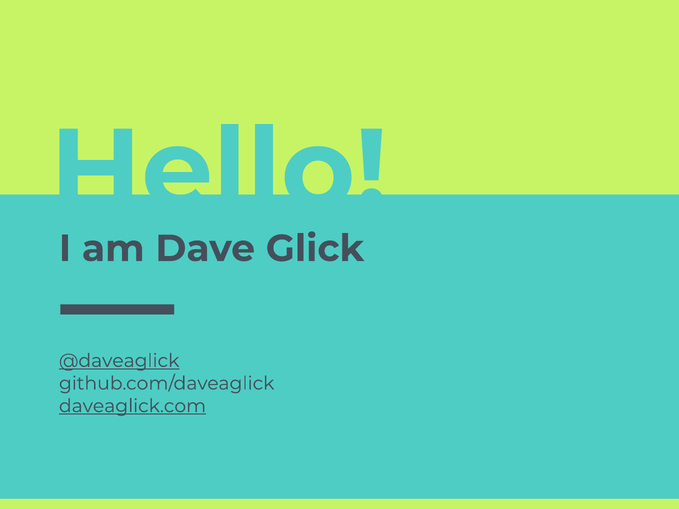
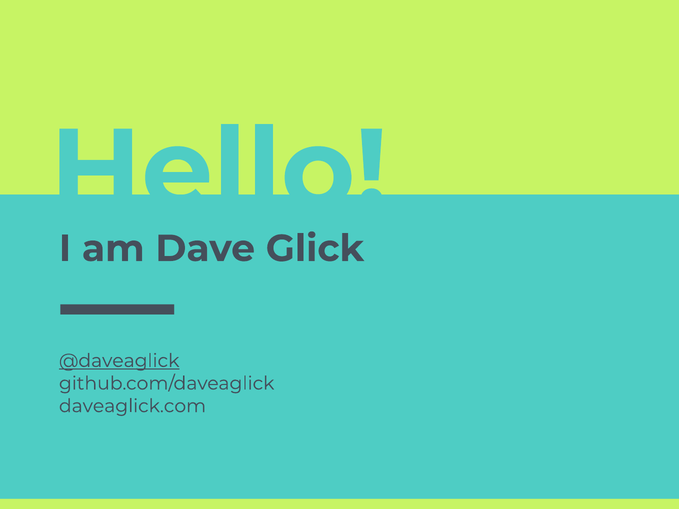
daveaglick.com underline: present -> none
